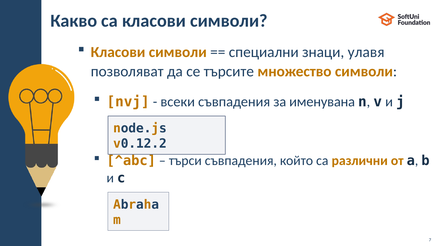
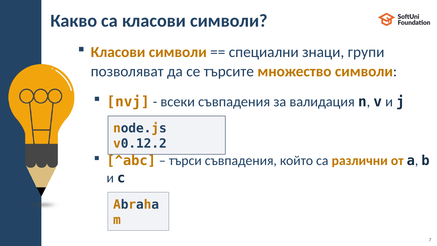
улавя: улавя -> групи
именувана: именувана -> валидация
